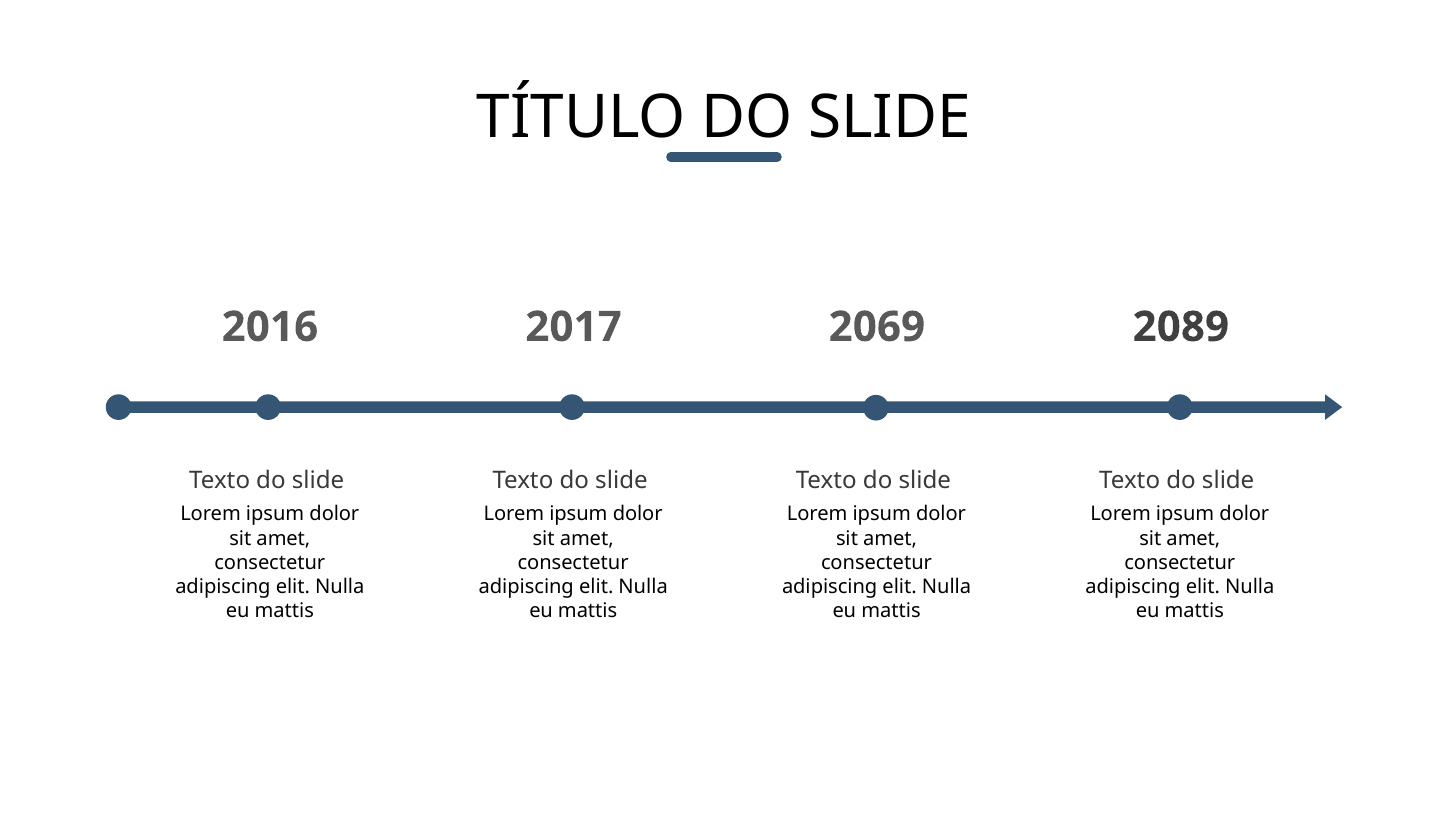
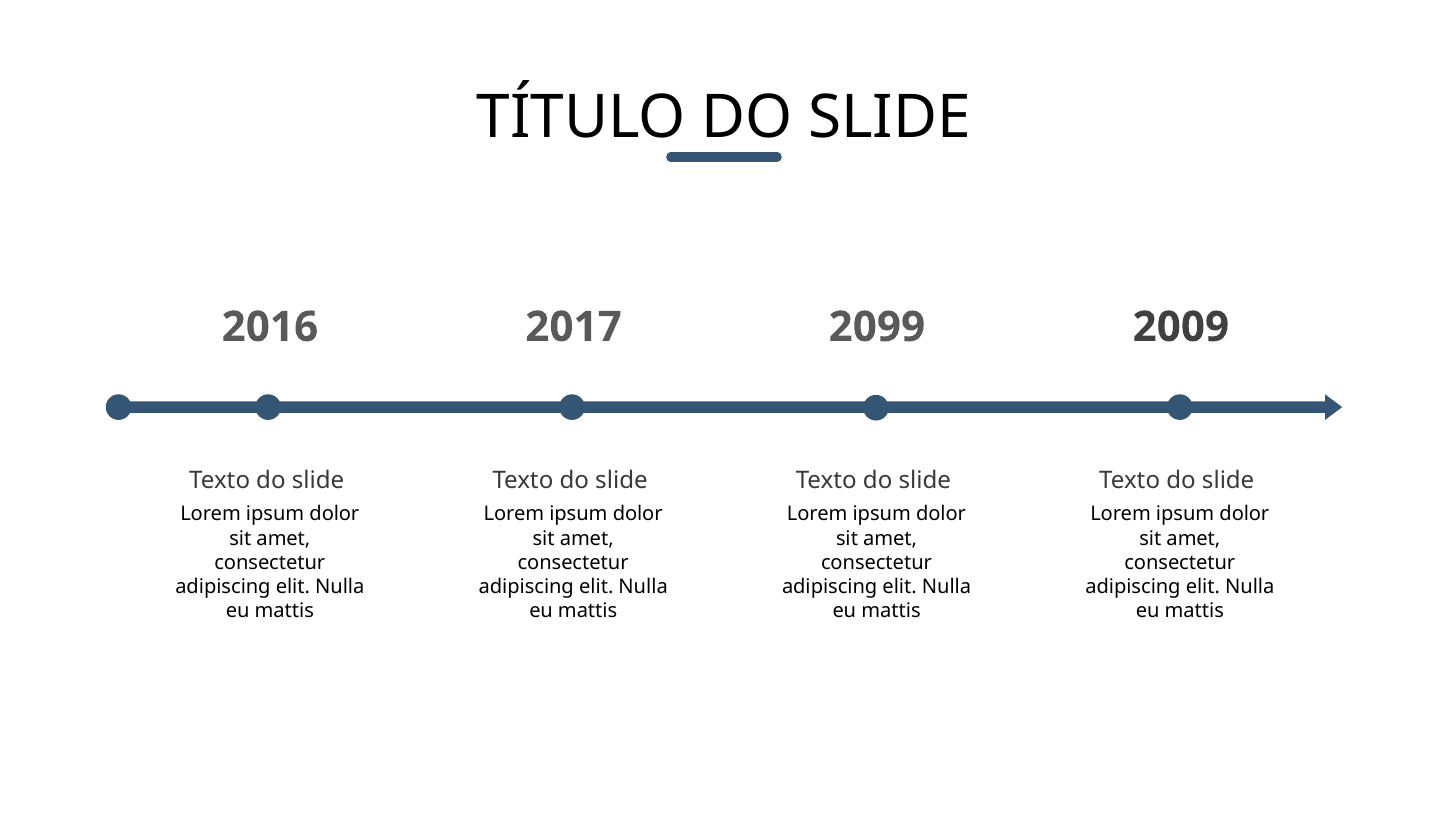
2069: 2069 -> 2099
2089: 2089 -> 2009
